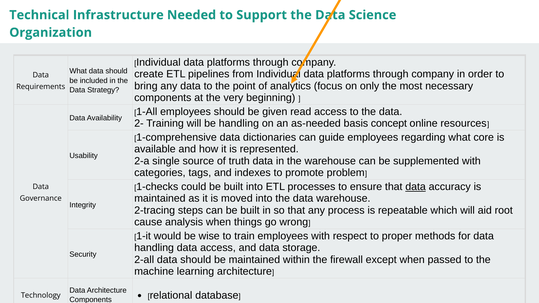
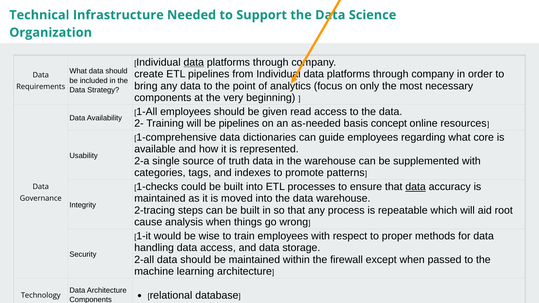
data at (194, 62) underline: none -> present
be handling: handling -> pipelines
problem: problem -> patterns
